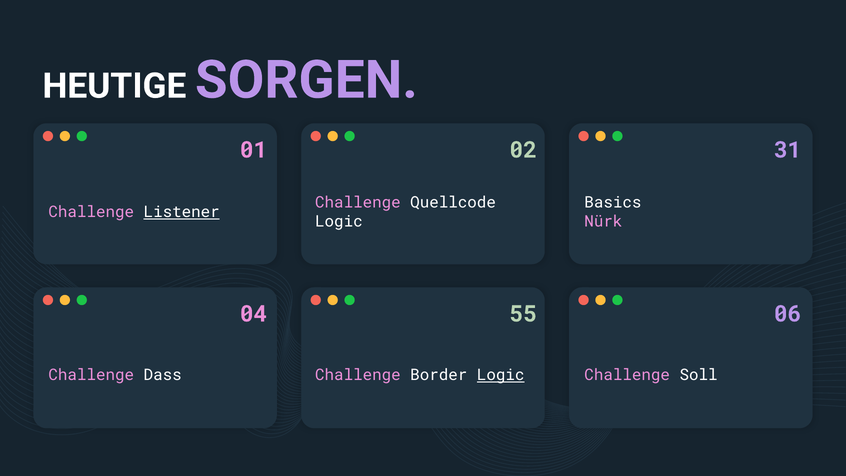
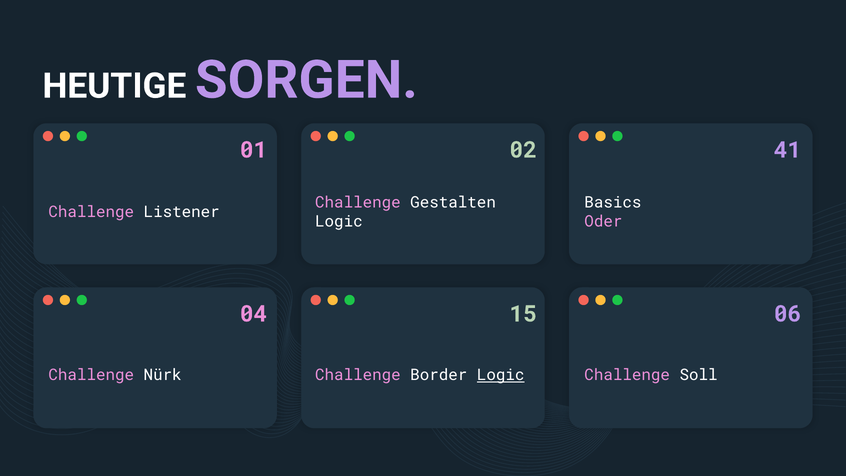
31: 31 -> 41
Quellcode: Quellcode -> Gestalten
Listener underline: present -> none
Nürk: Nürk -> Oder
55: 55 -> 15
Dass: Dass -> Nürk
